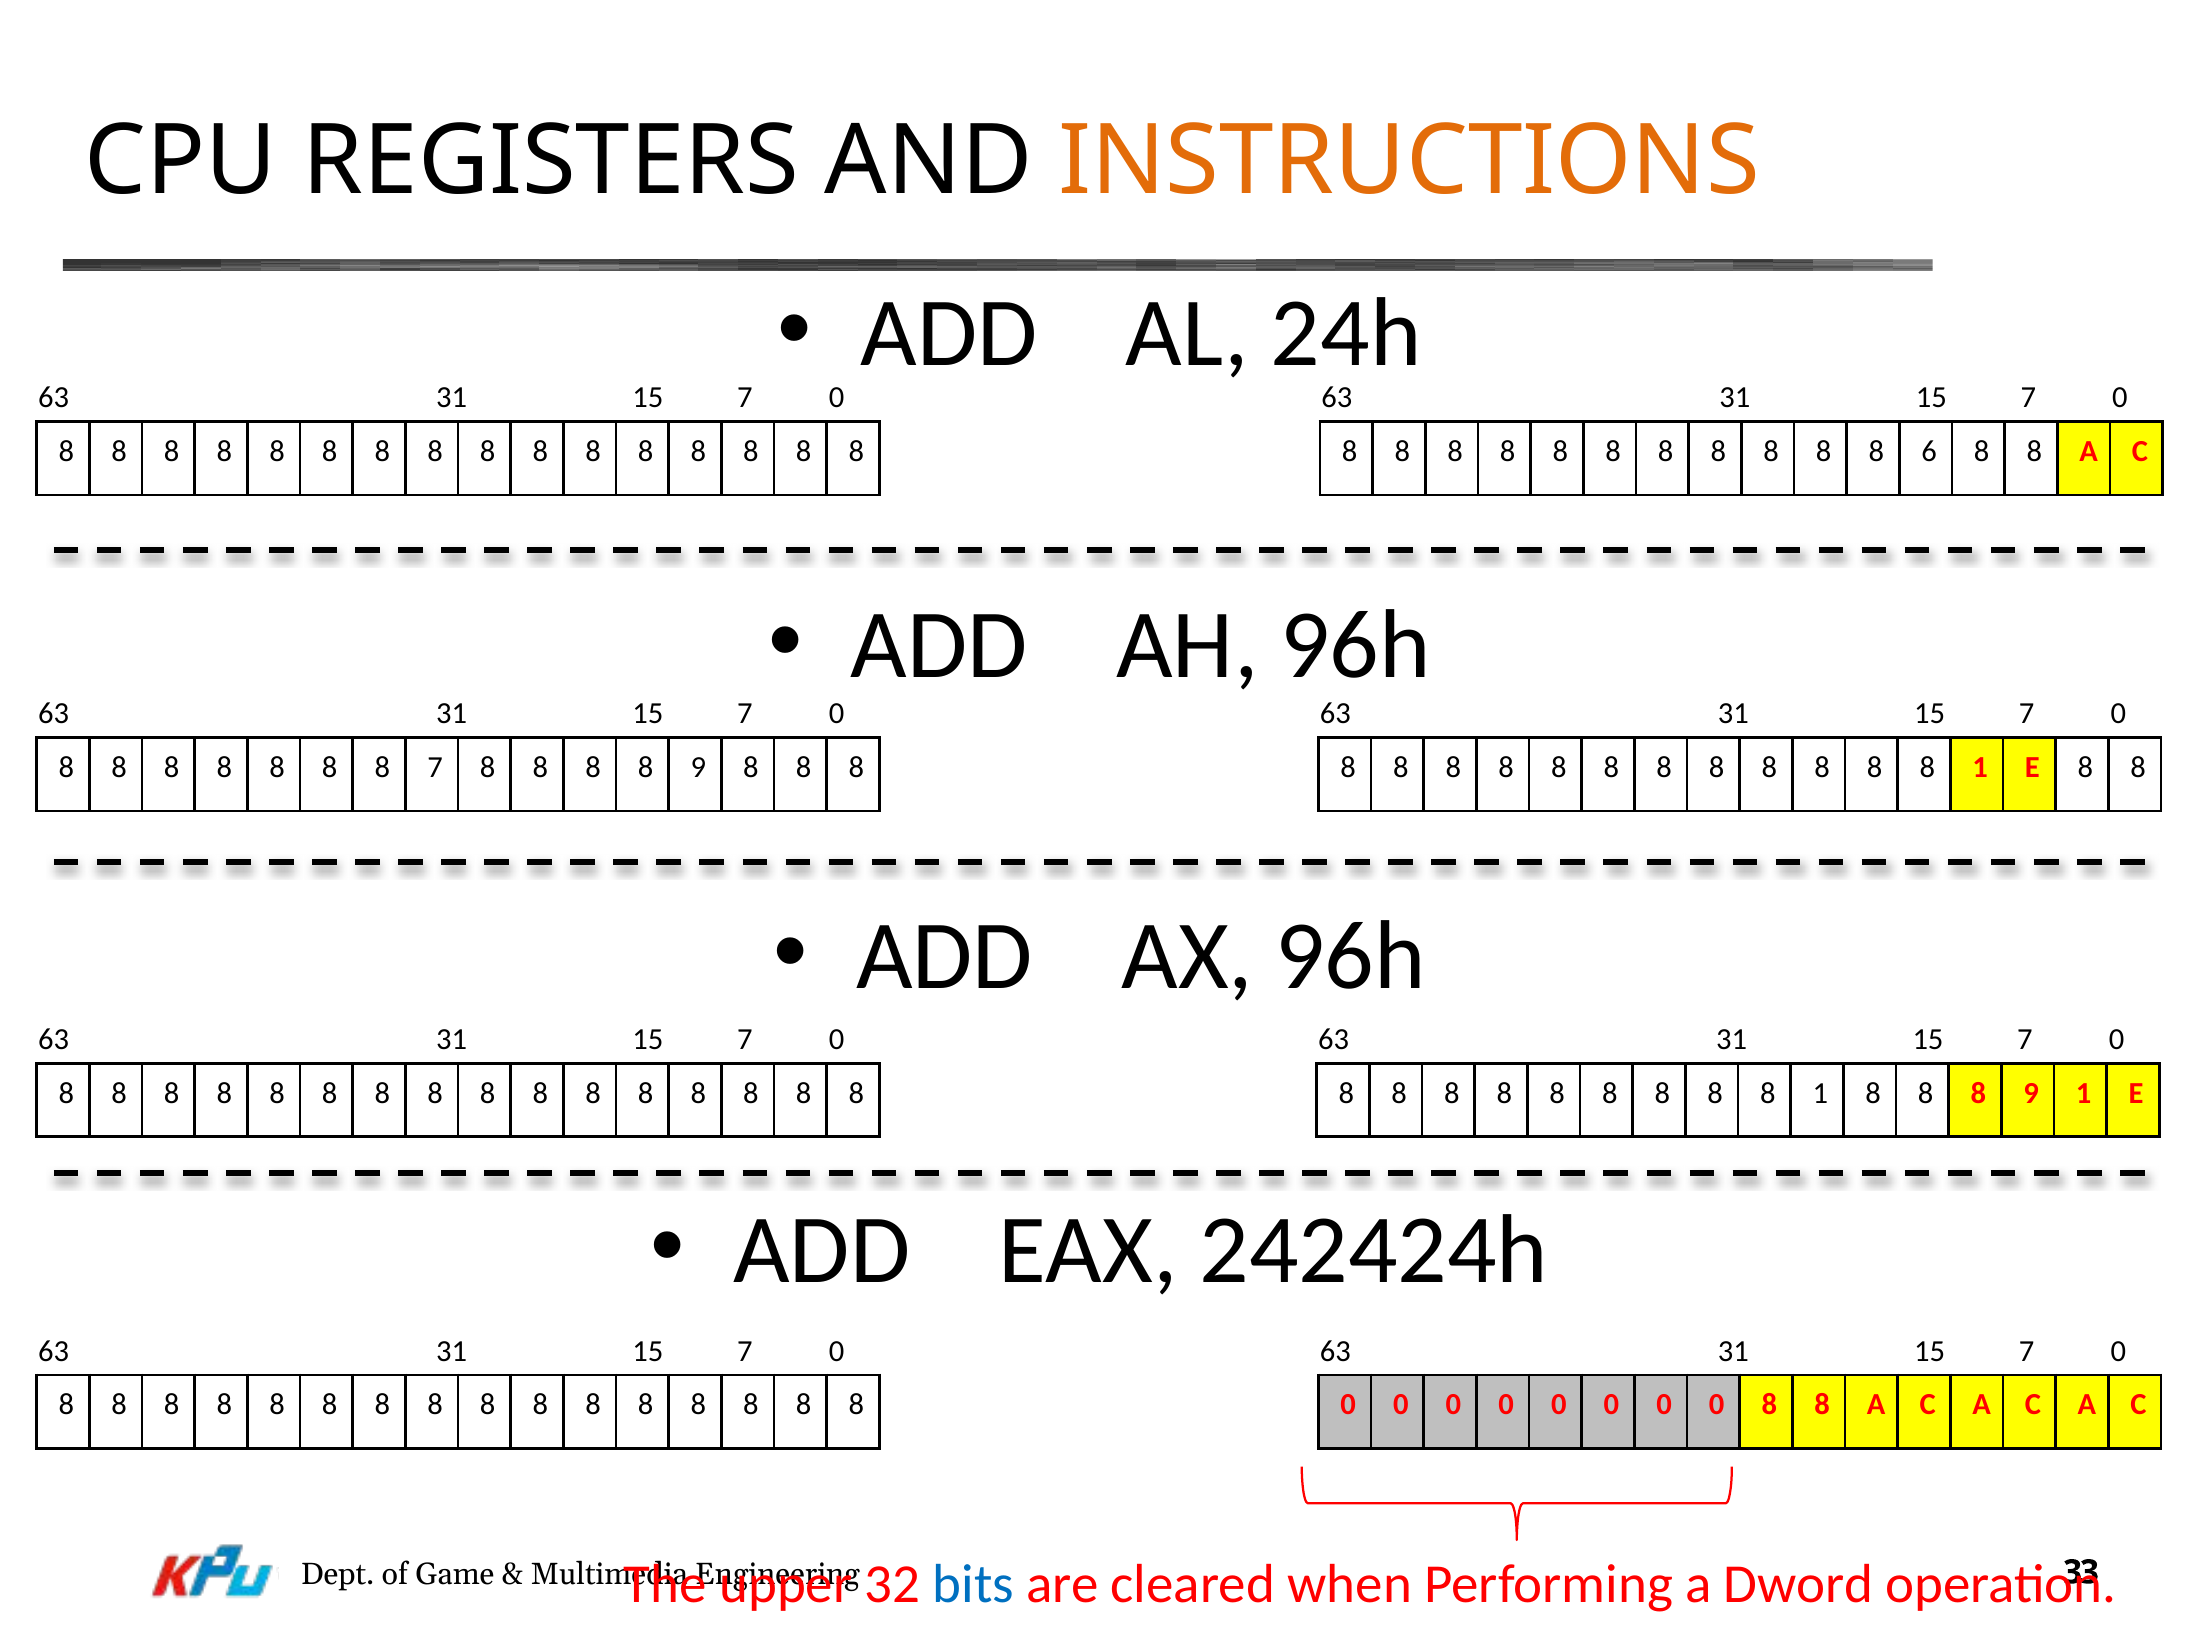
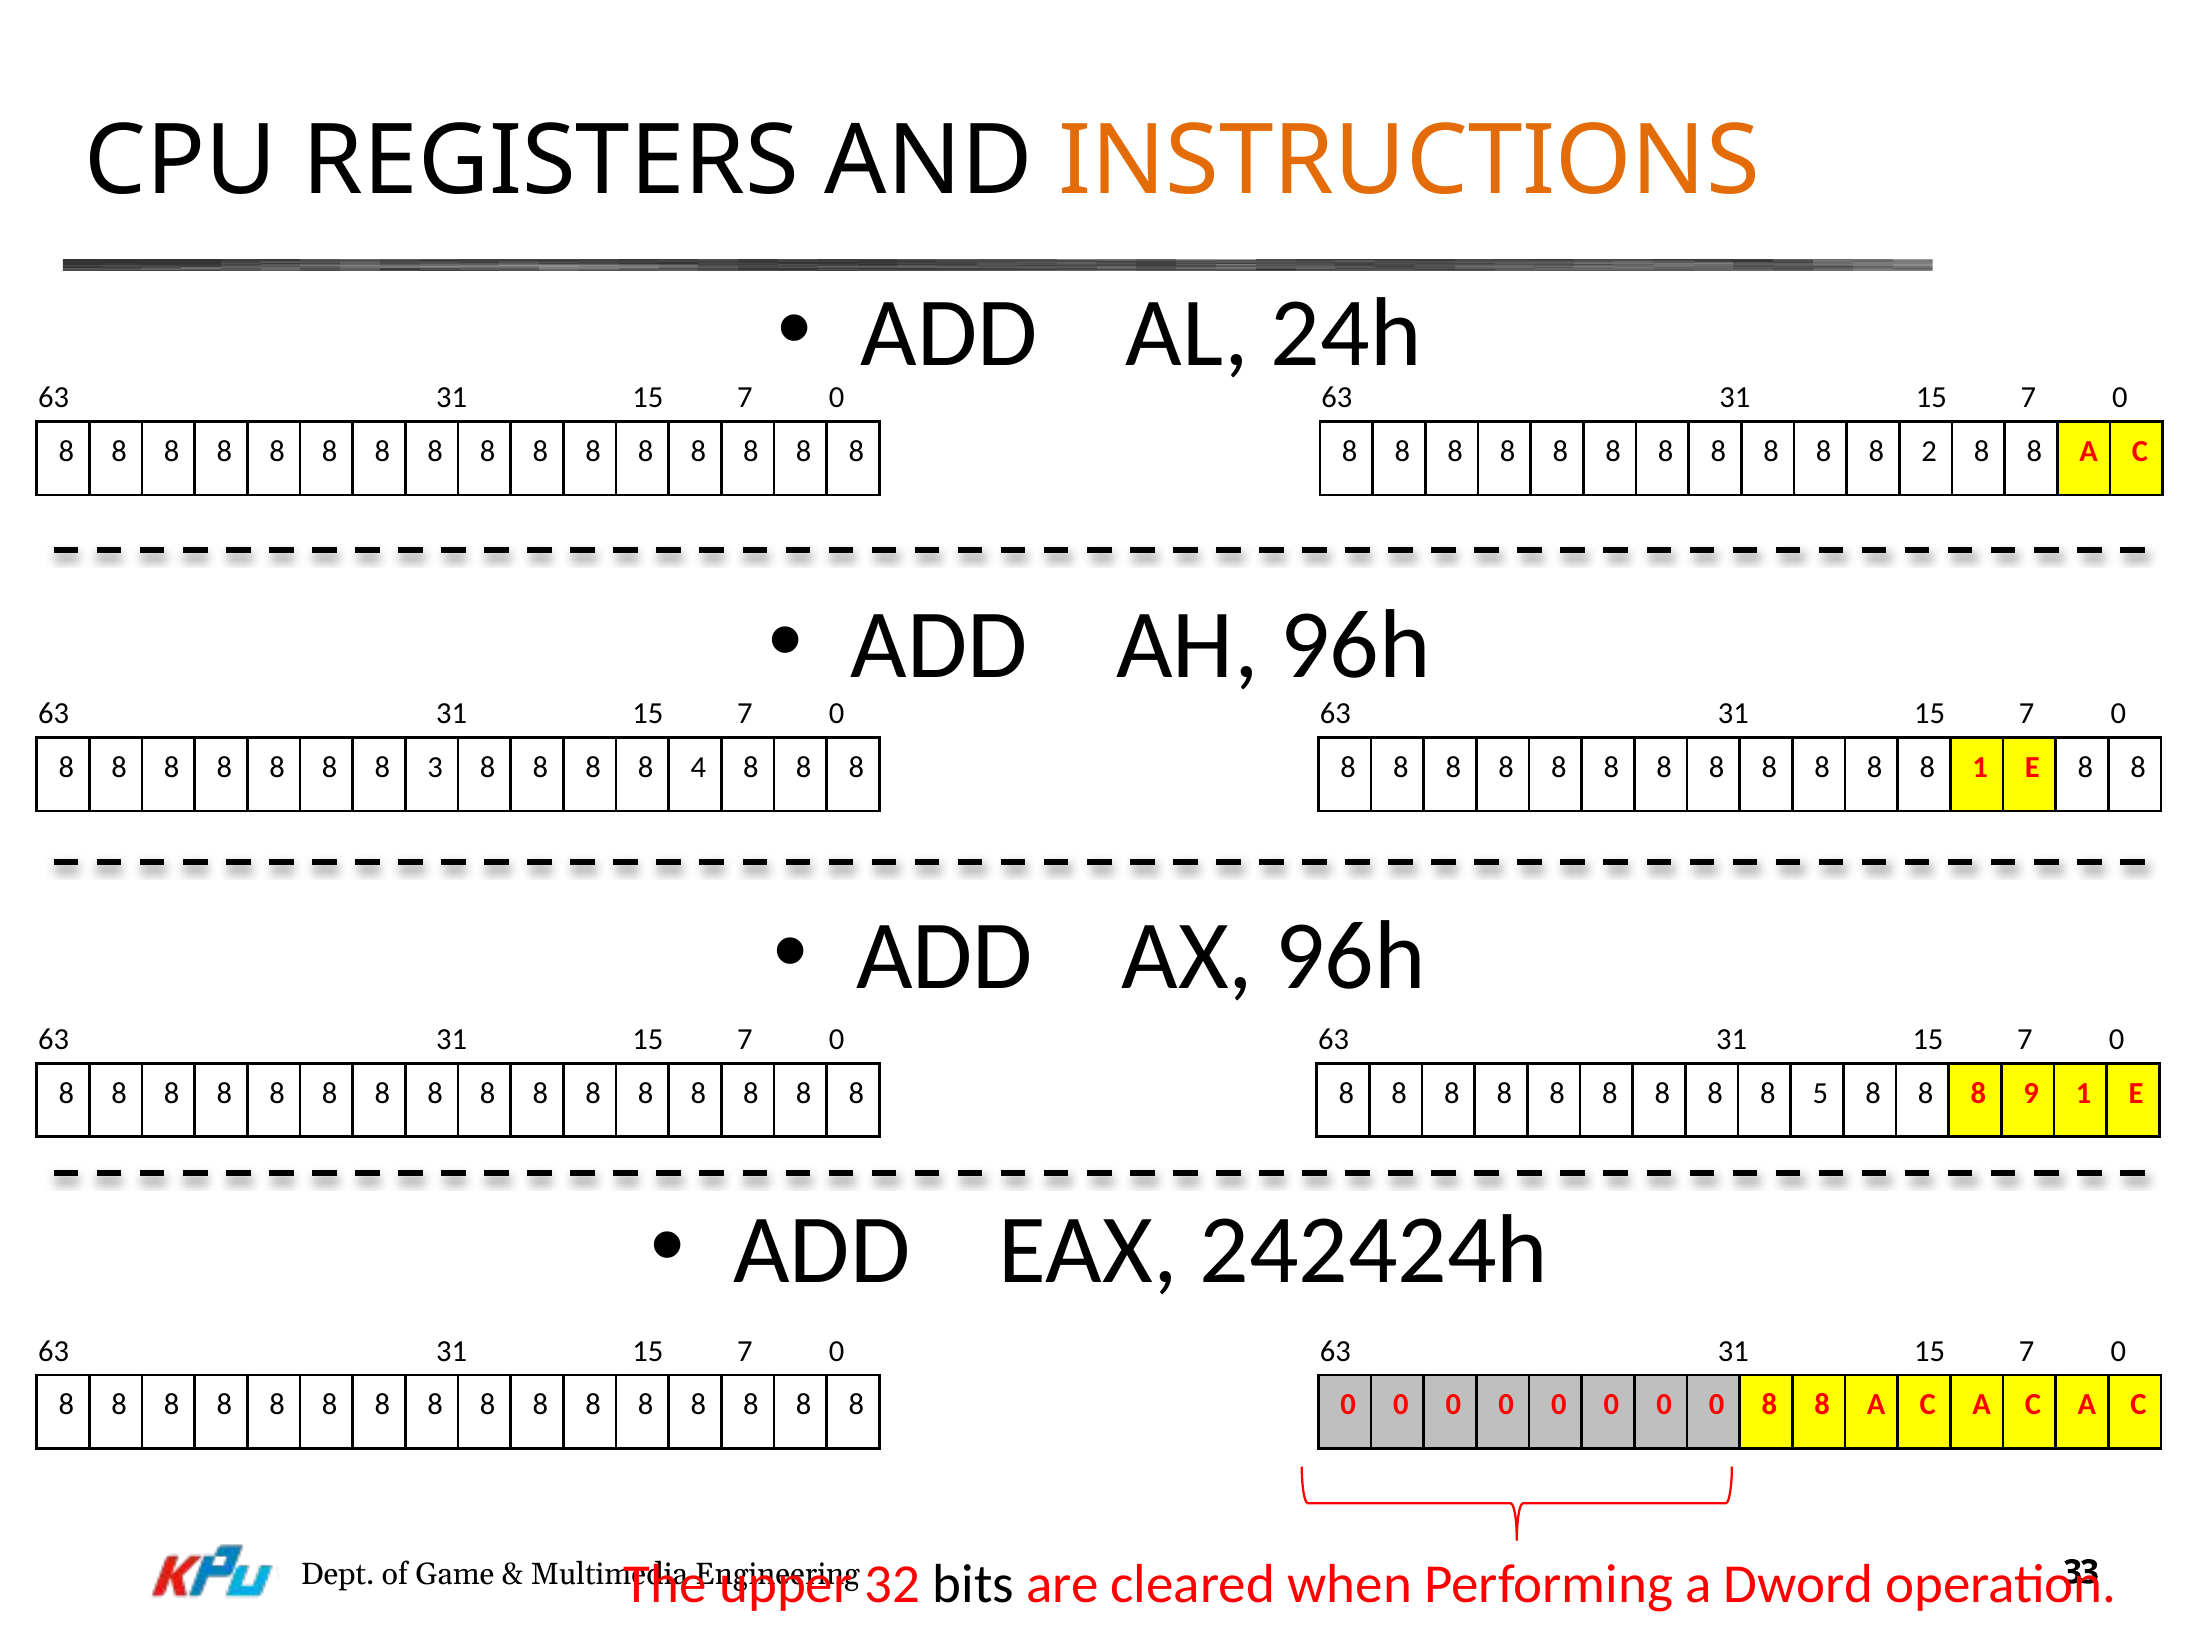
6: 6 -> 2
8 7: 7 -> 3
9 at (698, 767): 9 -> 4
1 at (1820, 1093): 1 -> 5
bits colour: blue -> black
